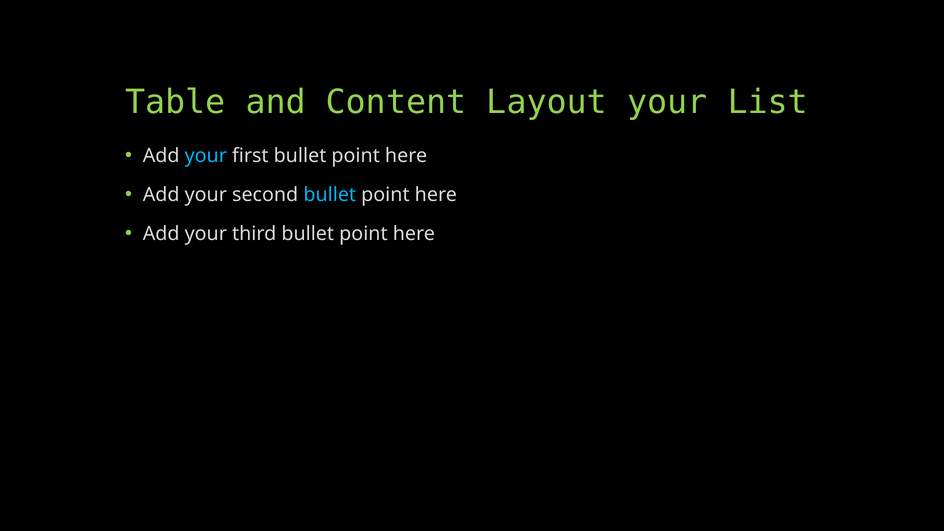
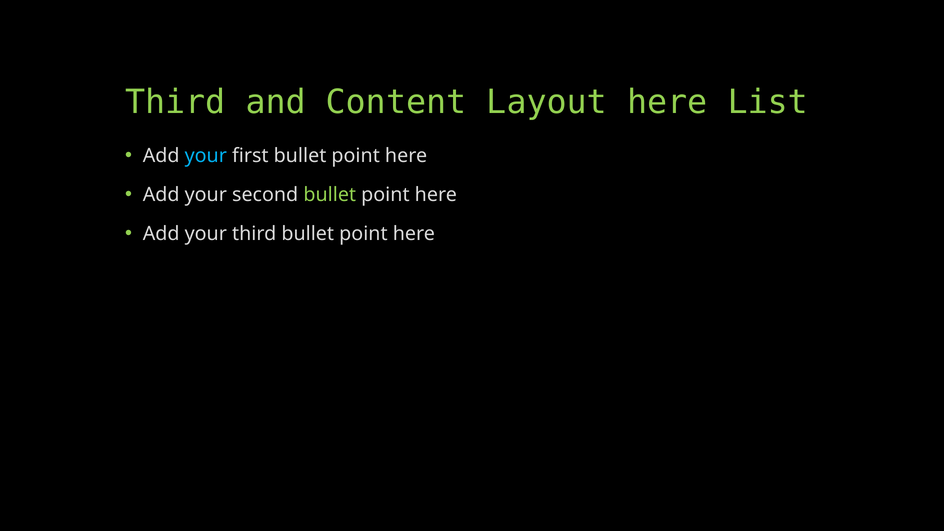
Table at (175, 102): Table -> Third
Layout your: your -> here
bullet at (330, 195) colour: light blue -> light green
